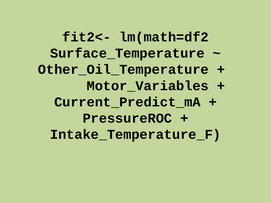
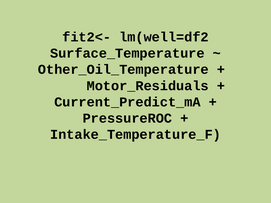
lm(math=df2: lm(math=df2 -> lm(well=df2
Motor_Variables: Motor_Variables -> Motor_Residuals
